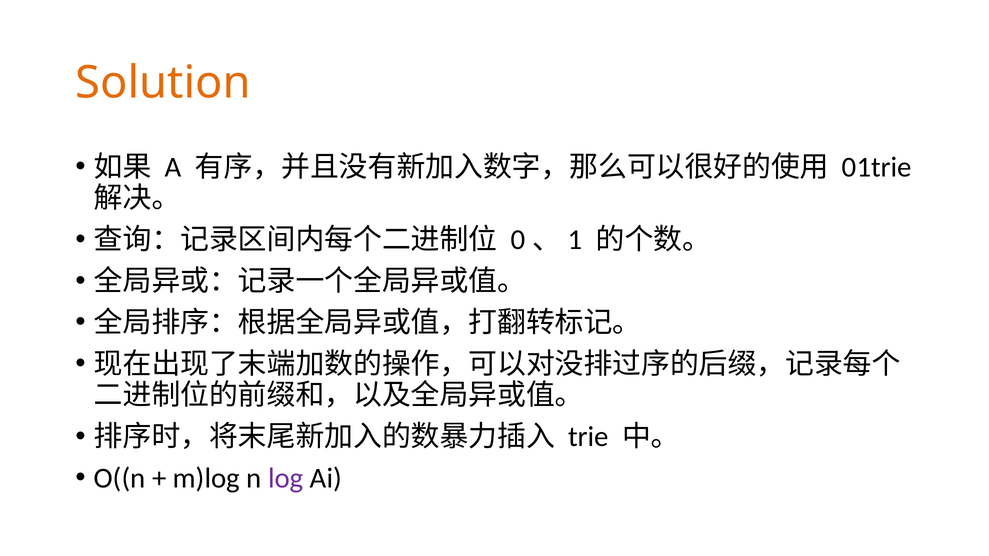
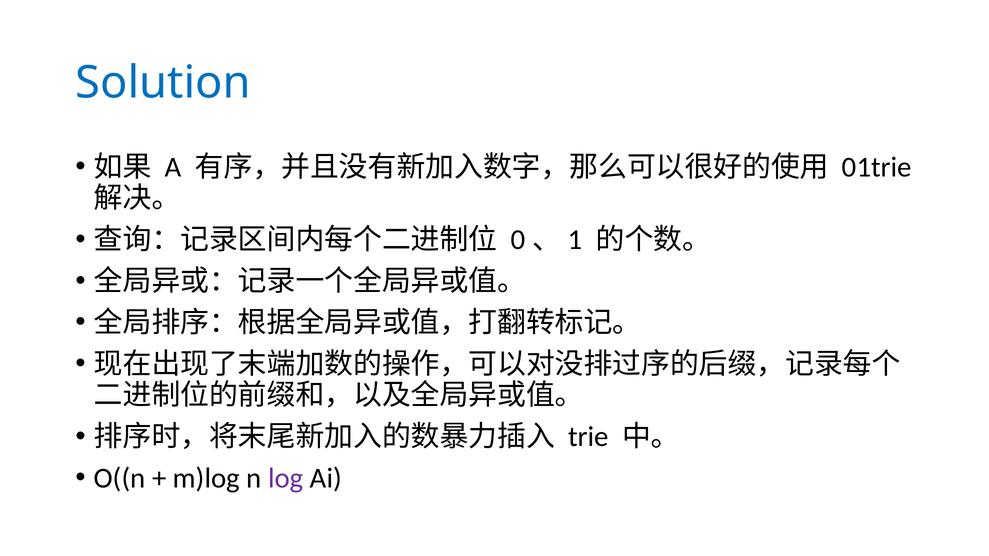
Solution colour: orange -> blue
